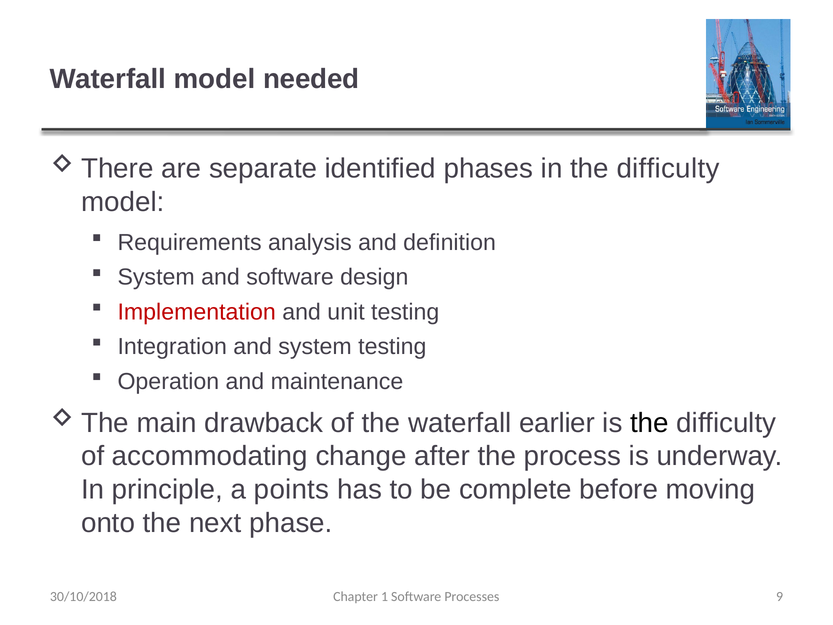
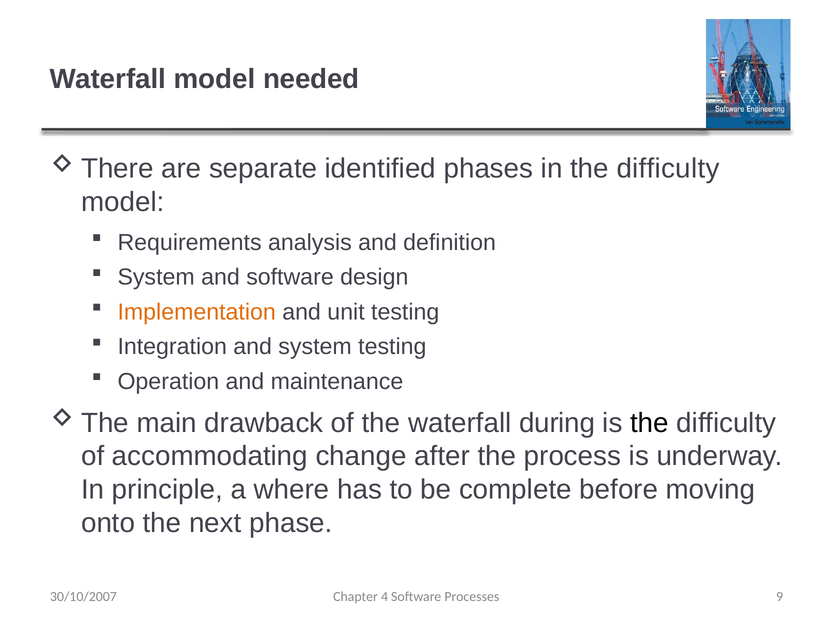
Implementation colour: red -> orange
earlier: earlier -> during
points: points -> where
30/10/2018: 30/10/2018 -> 30/10/2007
1: 1 -> 4
